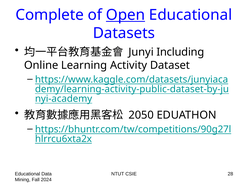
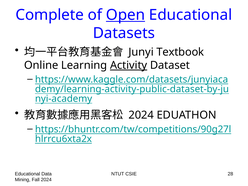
Including: Including -> Textbook
Activity underline: none -> present
2050 at (141, 115): 2050 -> 2024
